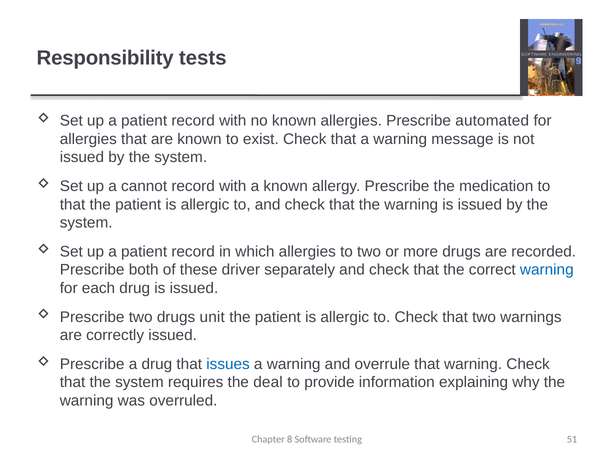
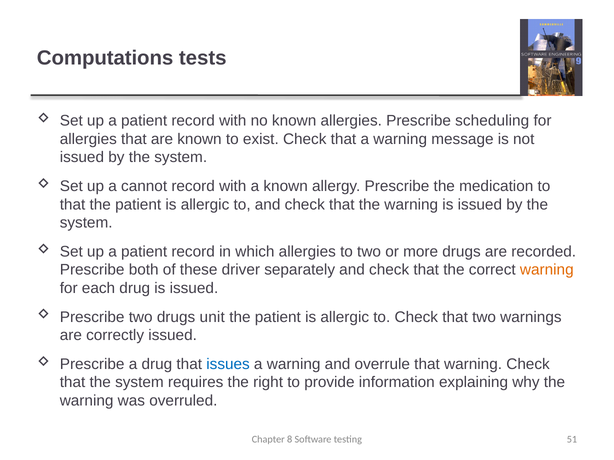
Responsibility: Responsibility -> Computations
automated: automated -> scheduling
warning at (547, 270) colour: blue -> orange
deal: deal -> right
